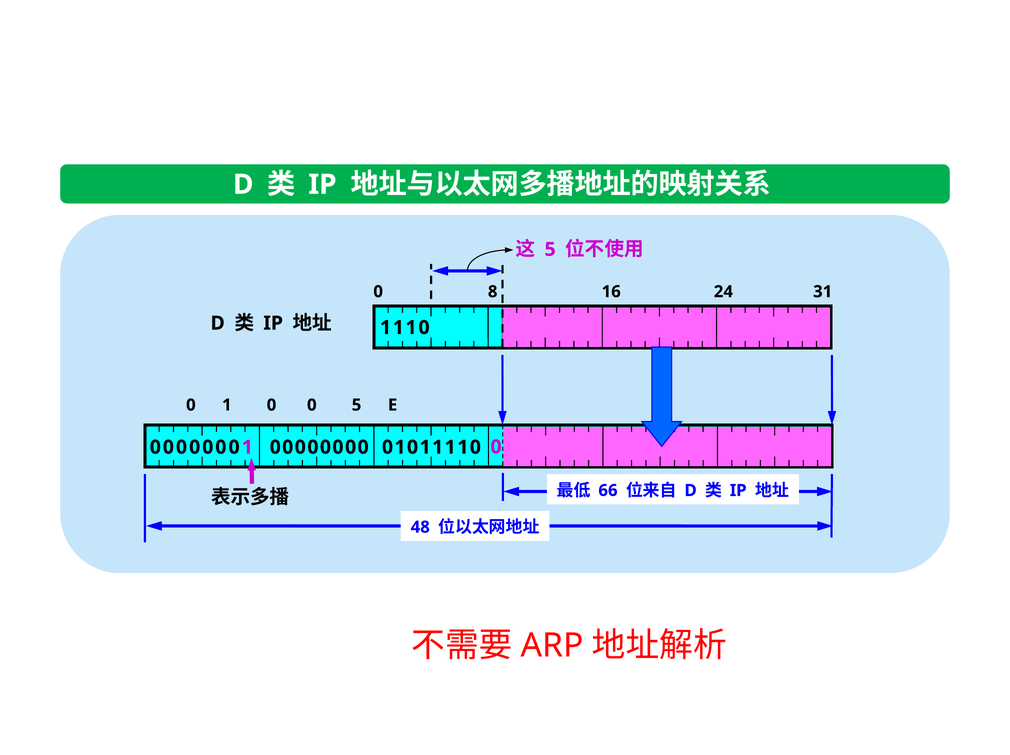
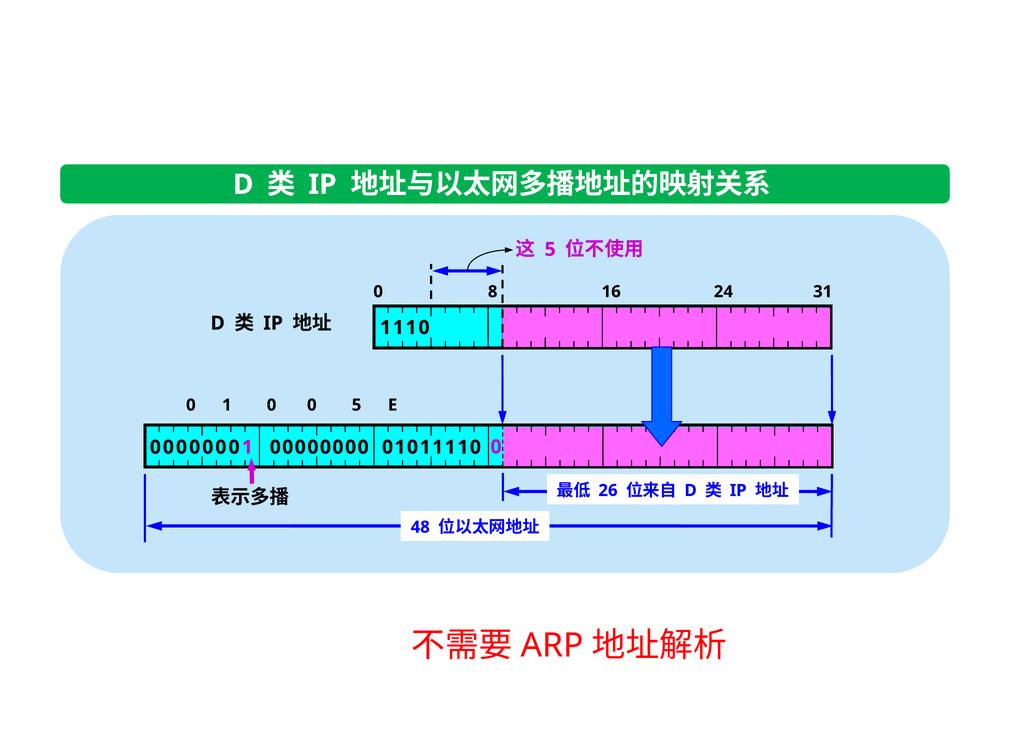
66: 66 -> 26
